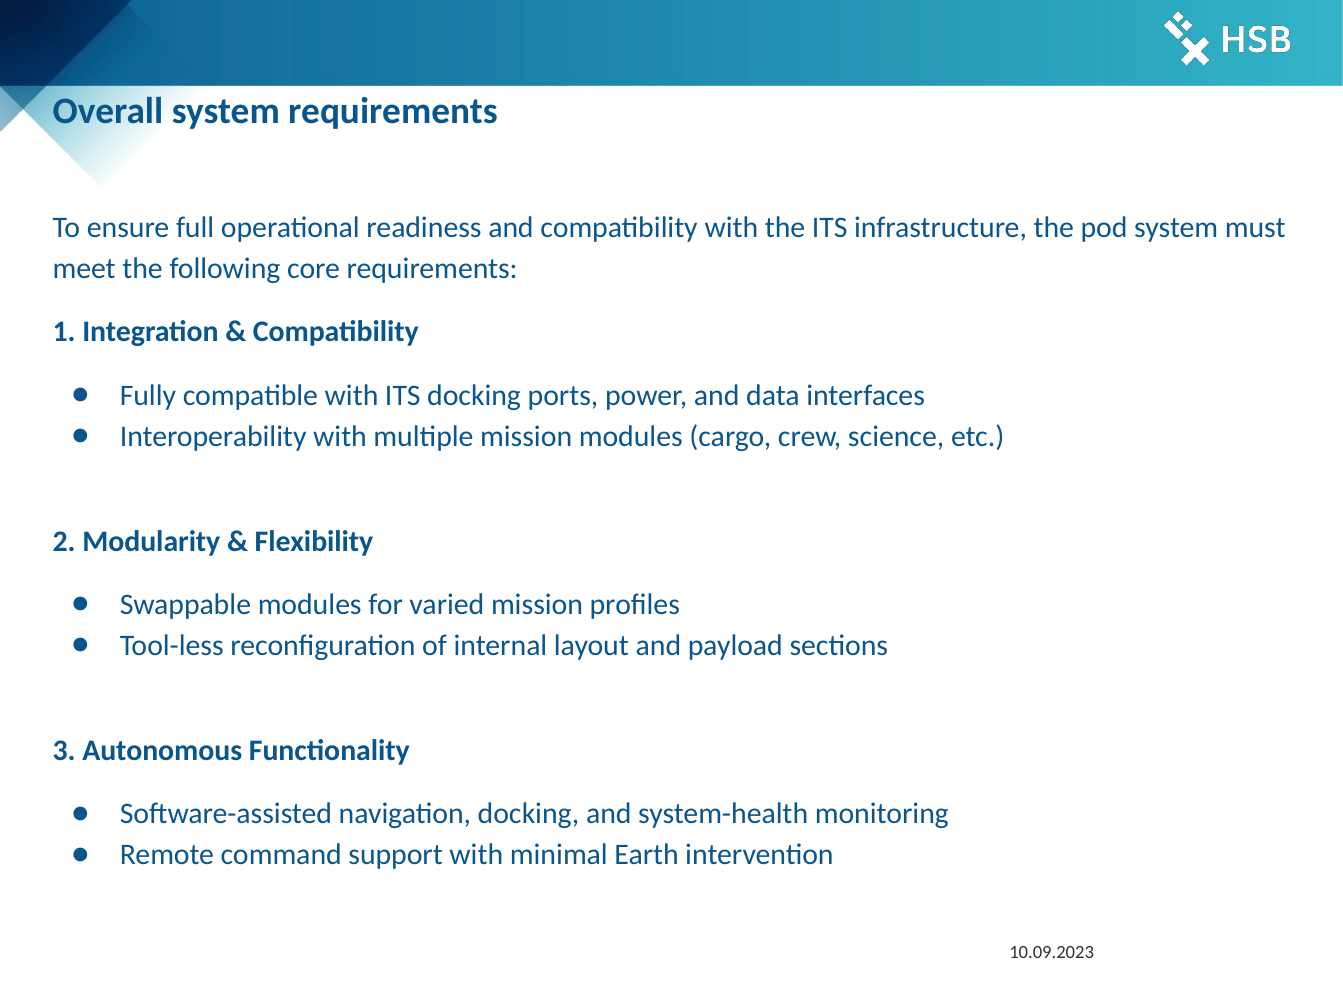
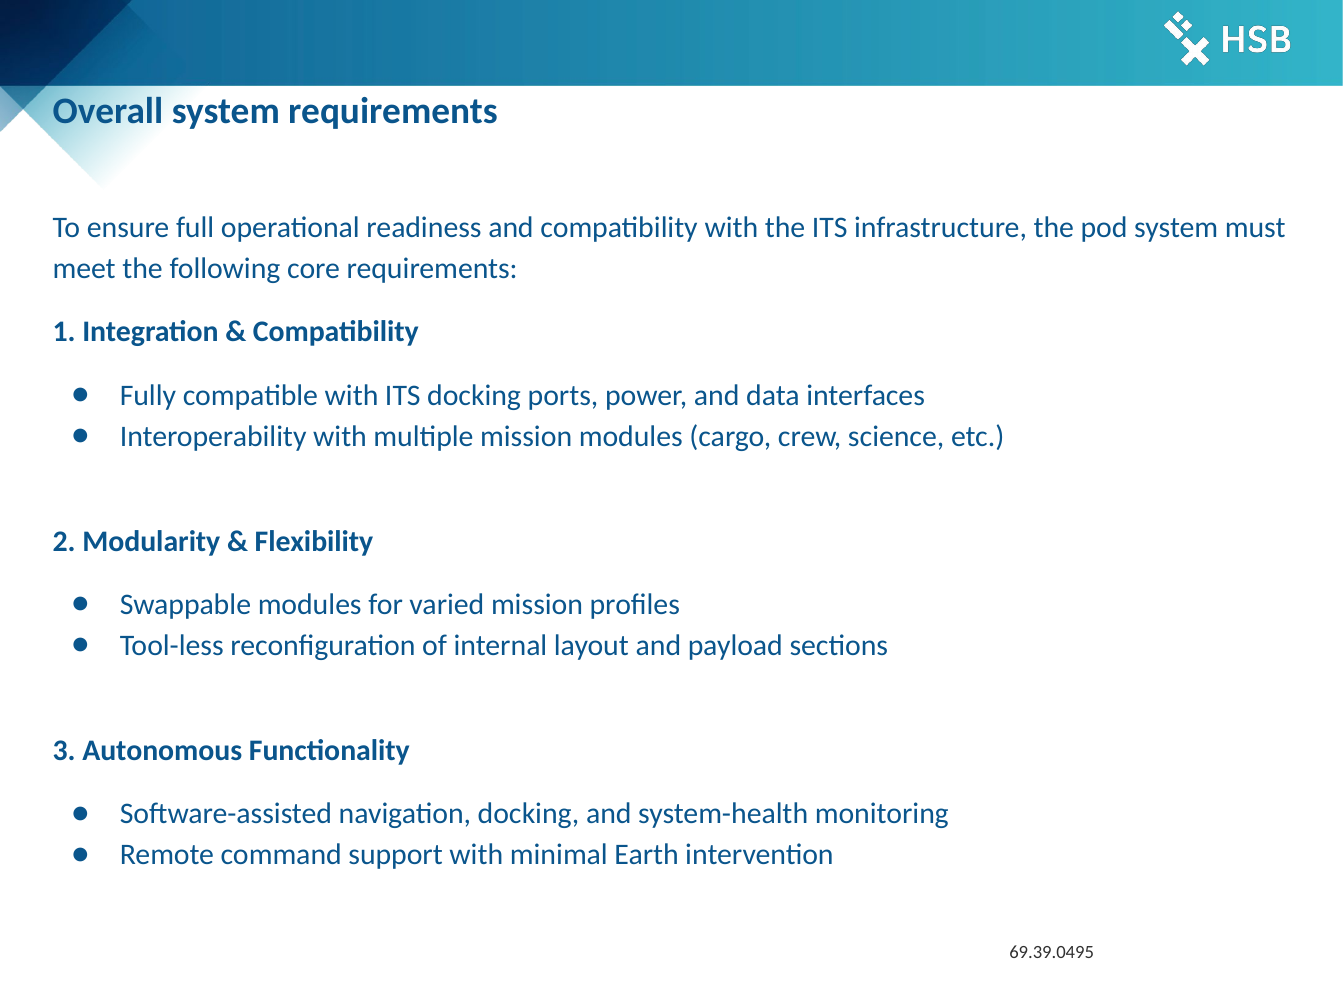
10.09.2023: 10.09.2023 -> 69.39.0495
